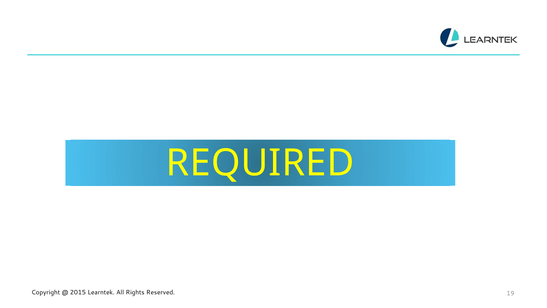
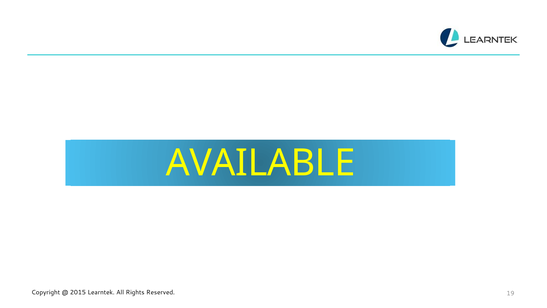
REQUIRED: REQUIRED -> AVAILABLE
